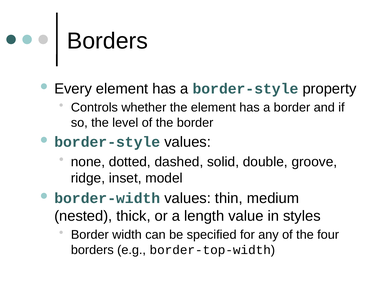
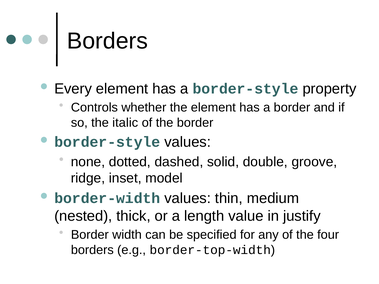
level: level -> italic
styles: styles -> justify
